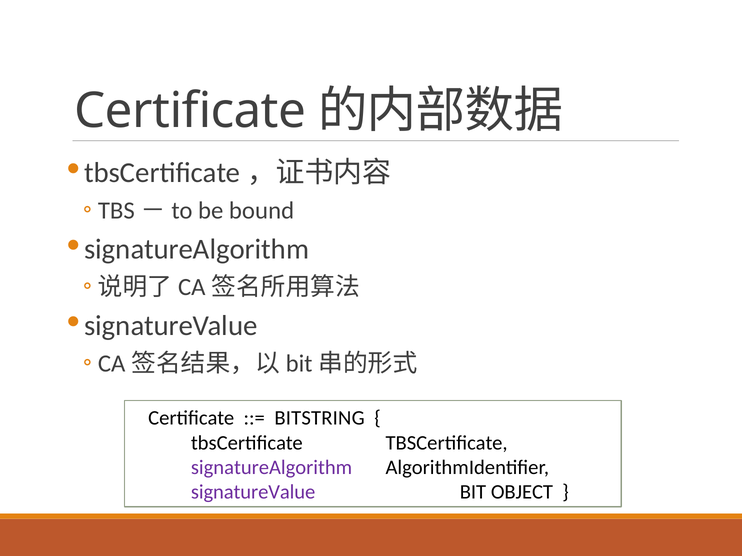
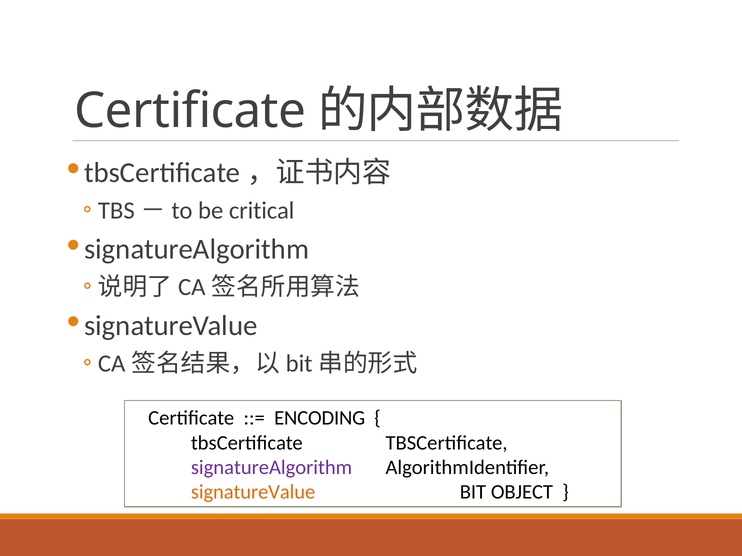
bound: bound -> critical
BITSTRING: BITSTRING -> ENCODING
signatureValue colour: purple -> orange
